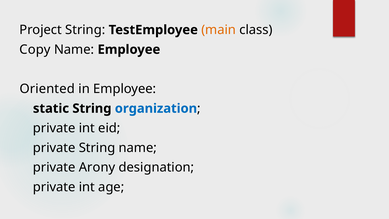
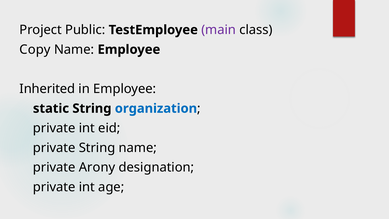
Project String: String -> Public
main colour: orange -> purple
Oriented: Oriented -> Inherited
